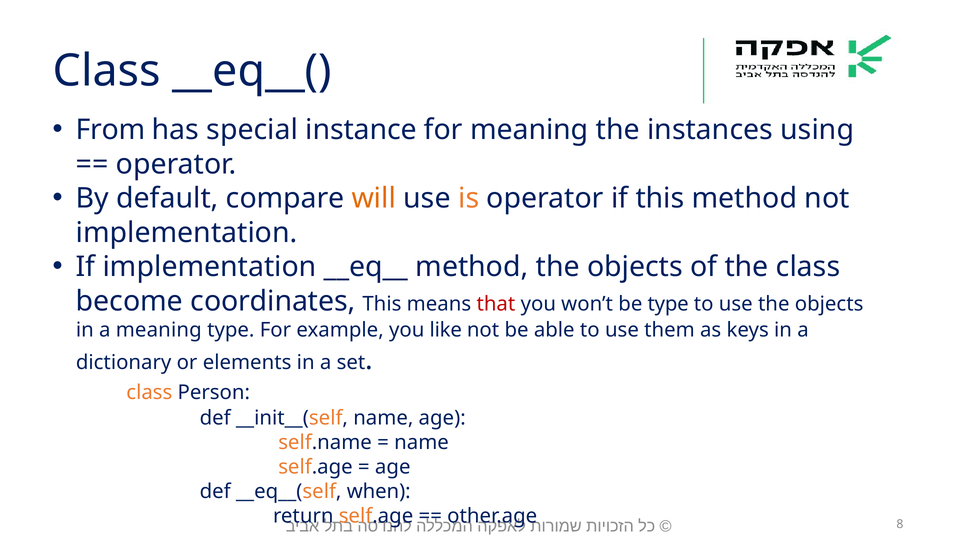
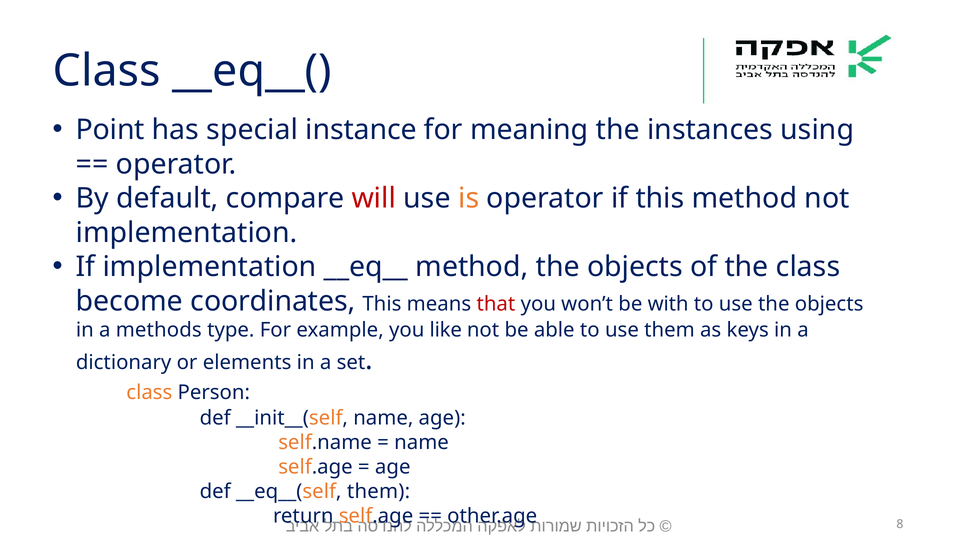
From: From -> Point
will colour: orange -> red
be type: type -> with
a meaning: meaning -> methods
__eq__(self when: when -> them
